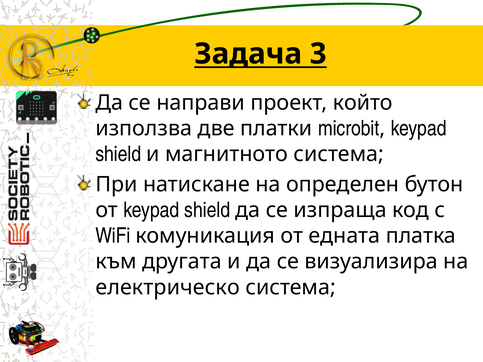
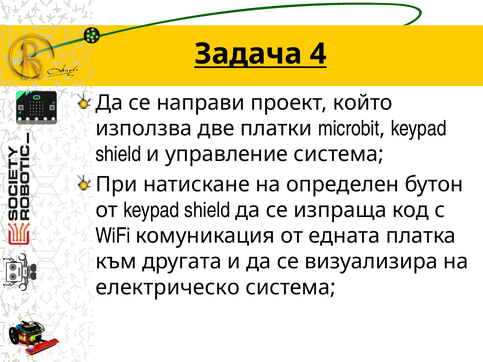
3: 3 -> 4
магнитното: магнитното -> управление
